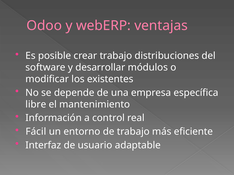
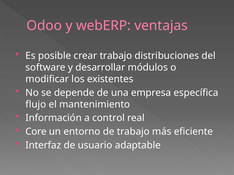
libre: libre -> flujo
Fácil: Fácil -> Core
